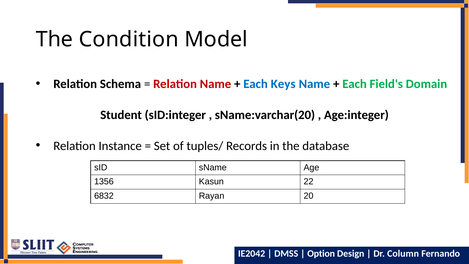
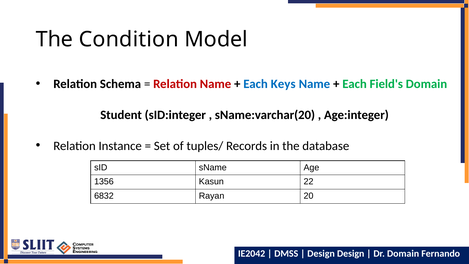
Option at (321, 254): Option -> Design
Dr Column: Column -> Domain
